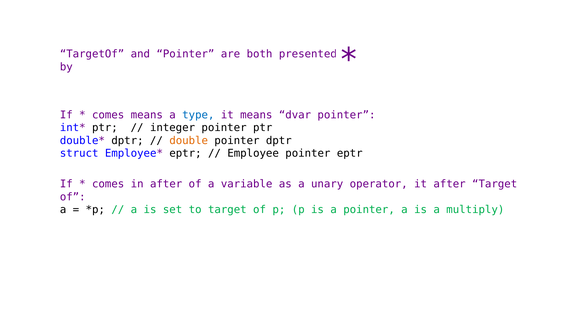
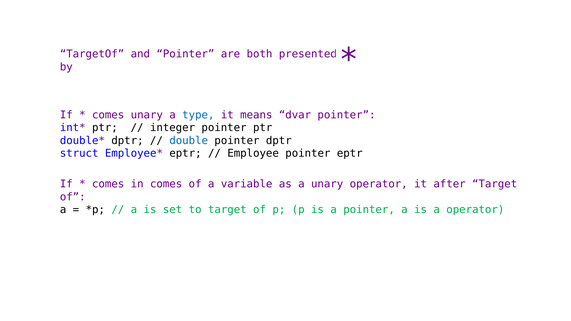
comes means: means -> unary
double colour: orange -> blue
in after: after -> comes
a multiply: multiply -> operator
